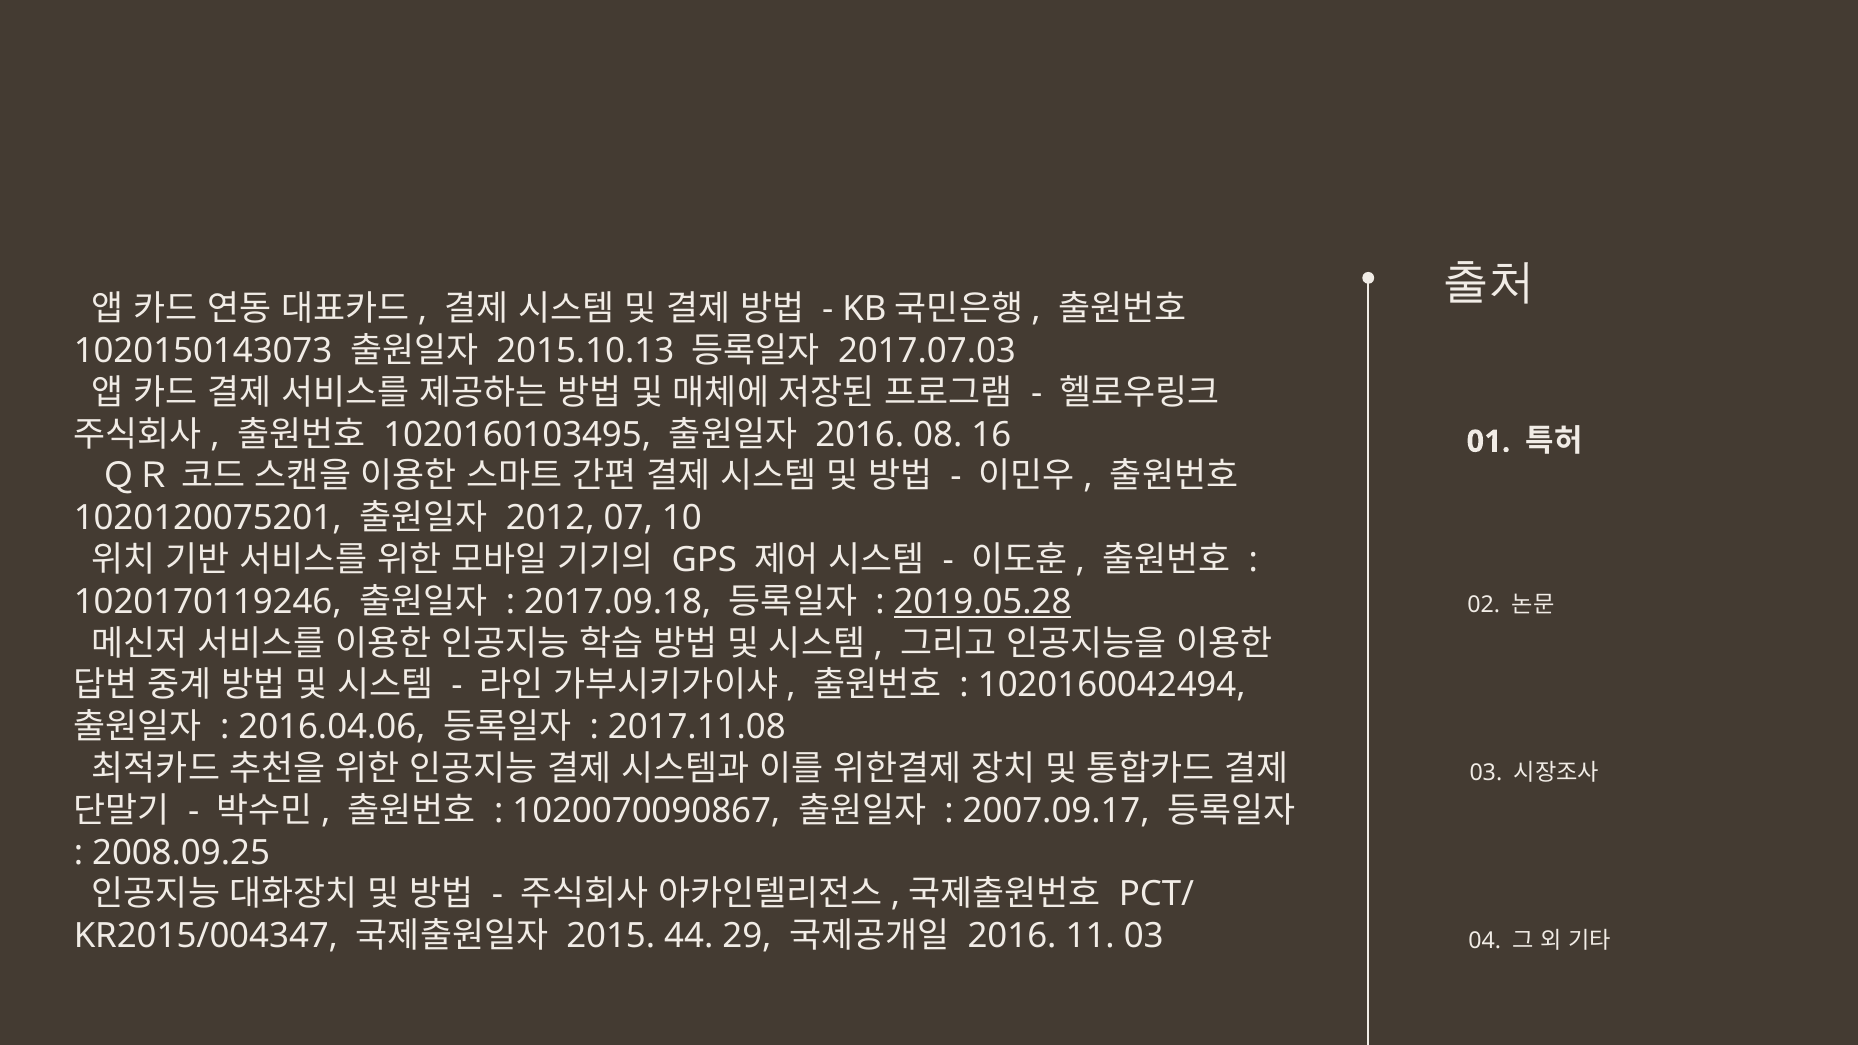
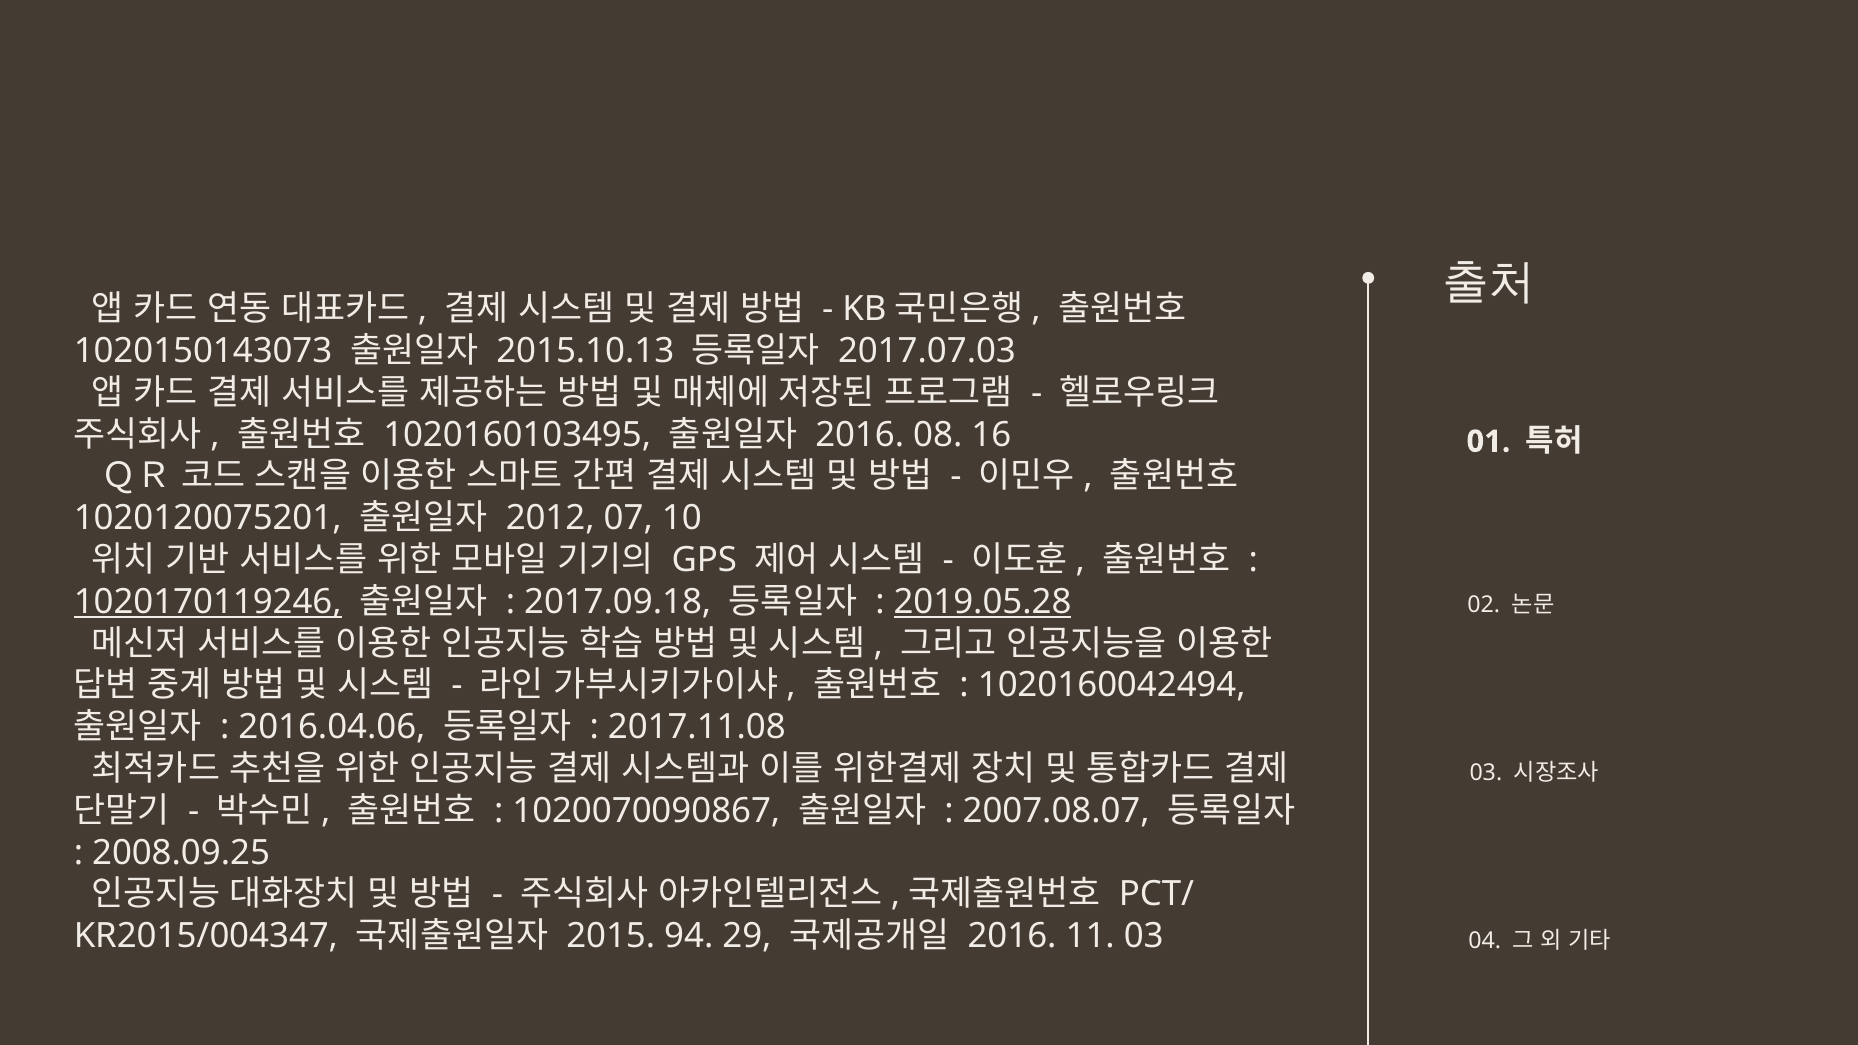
1020170119246 underline: none -> present
2007.09.17: 2007.09.17 -> 2007.08.07
44: 44 -> 94
